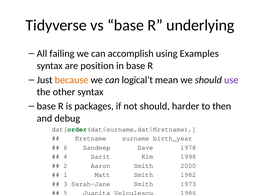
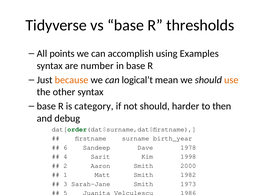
underlying: underlying -> thresholds
failing: failing -> points
position: position -> number
use colour: purple -> orange
packages: packages -> category
